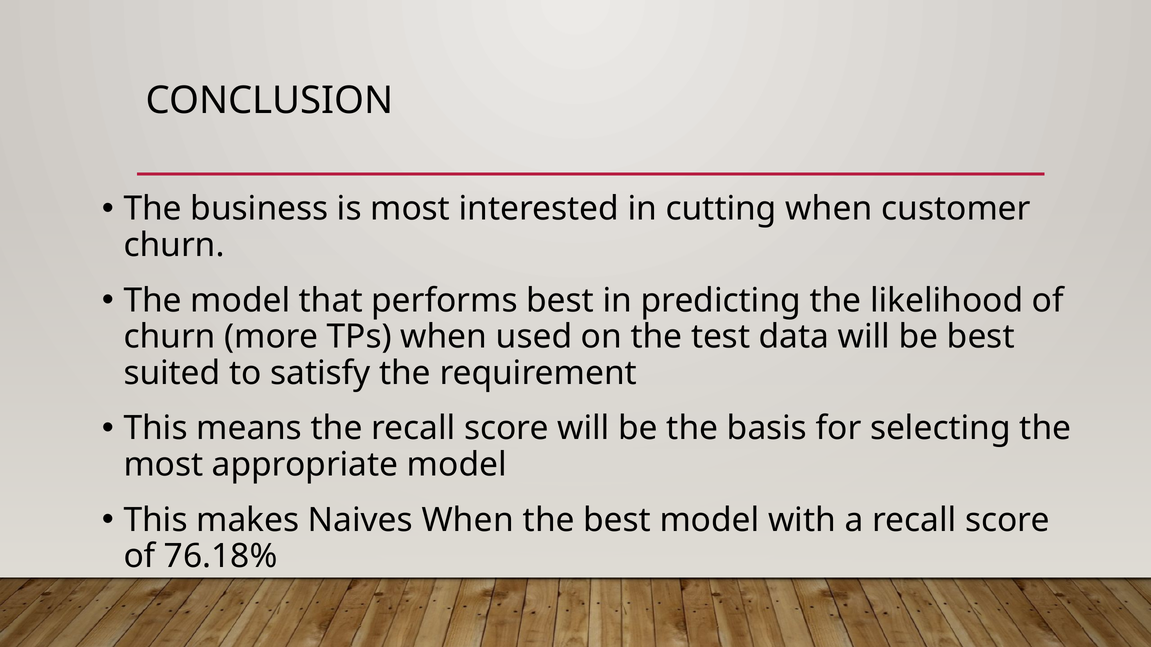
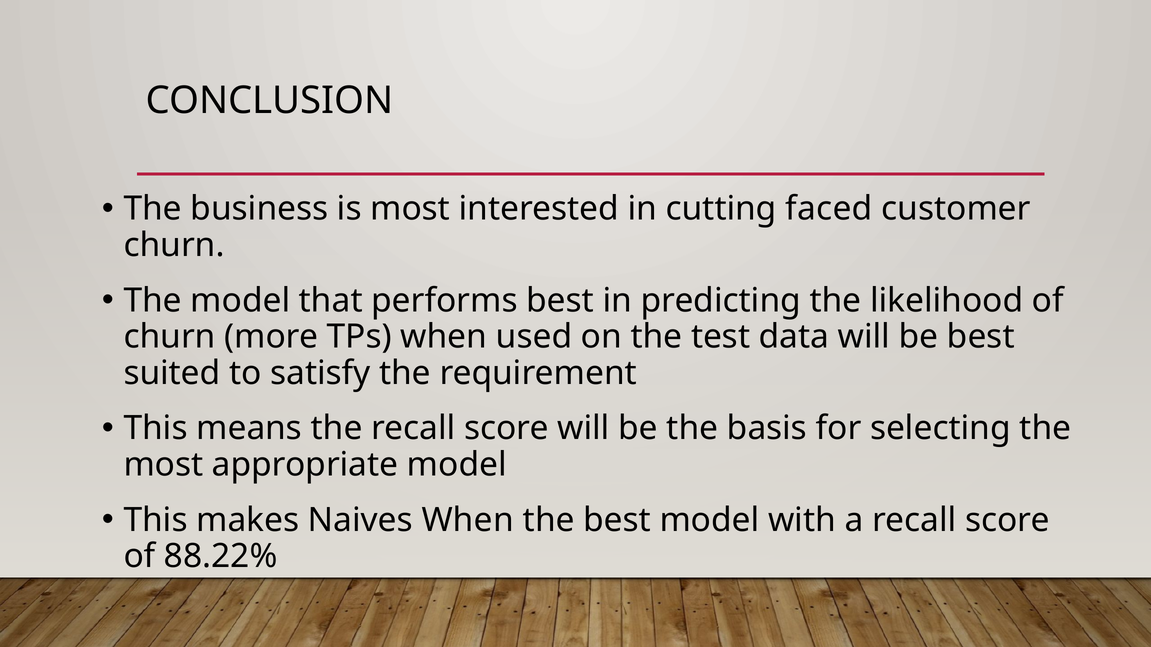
cutting when: when -> faced
76.18%: 76.18% -> 88.22%
